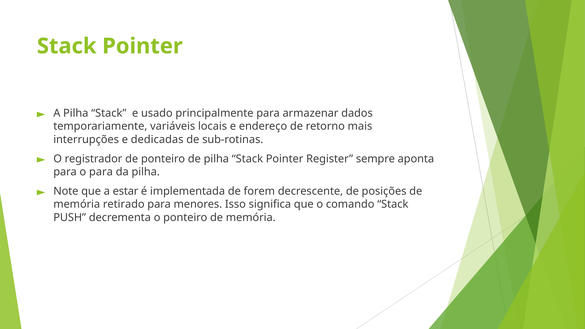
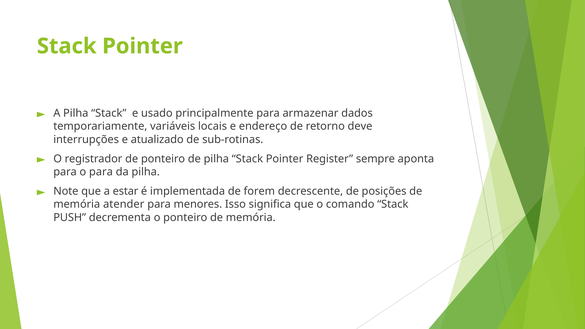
mais: mais -> deve
dedicadas: dedicadas -> atualizado
retirado: retirado -> atender
